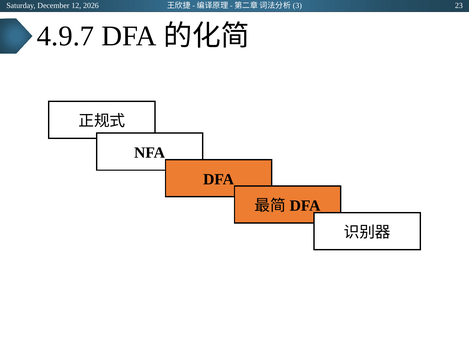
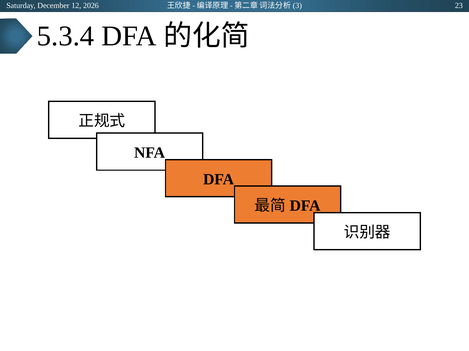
4.9.7: 4.9.7 -> 5.3.4
